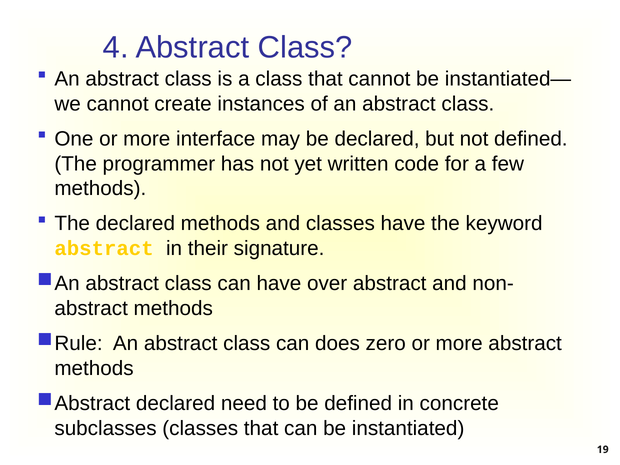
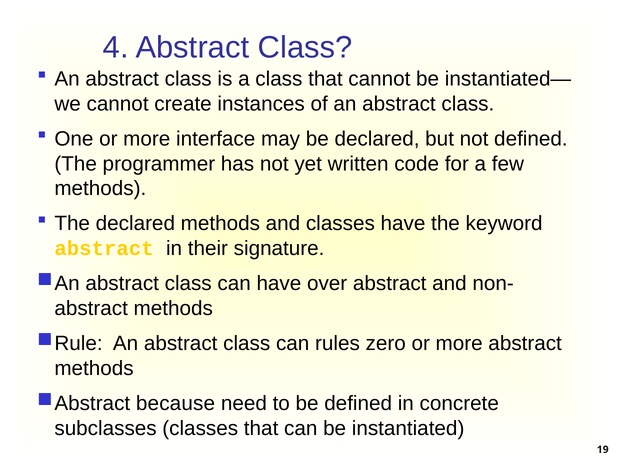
does: does -> rules
declared at (176, 403): declared -> because
